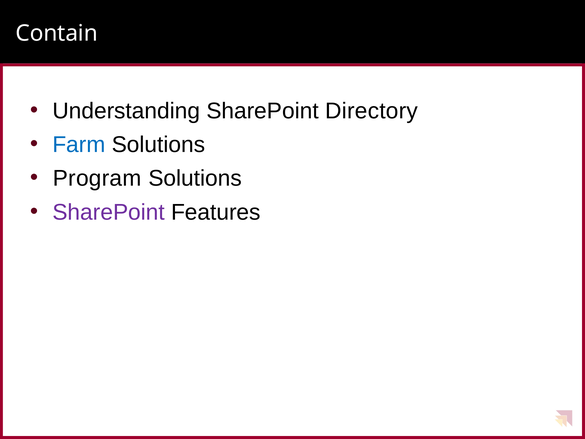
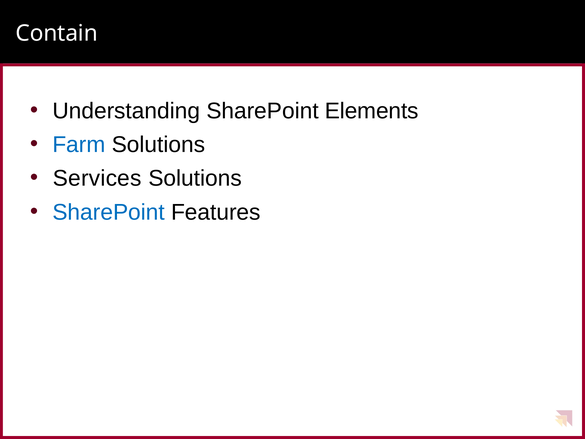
Directory: Directory -> Elements
Program: Program -> Services
SharePoint at (109, 212) colour: purple -> blue
